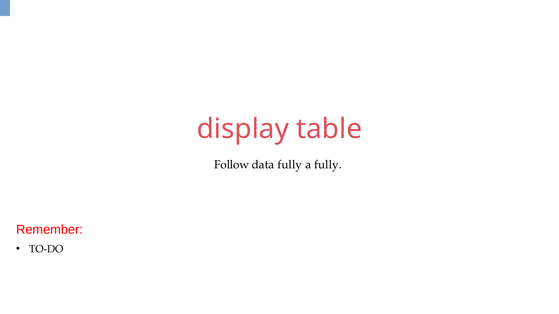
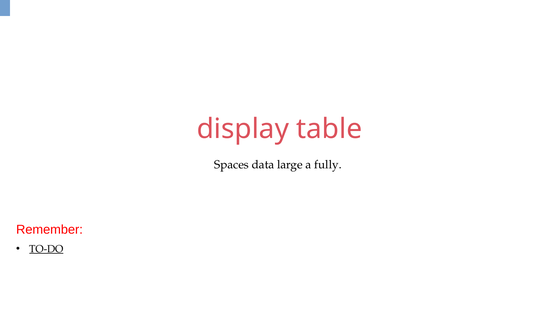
Follow: Follow -> Spaces
data fully: fully -> large
TO-DO underline: none -> present
